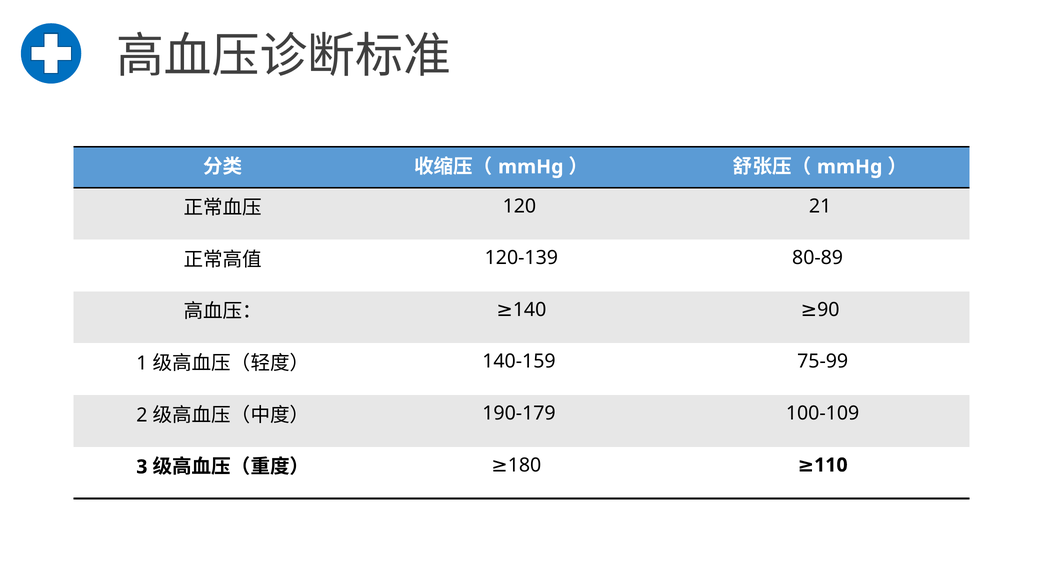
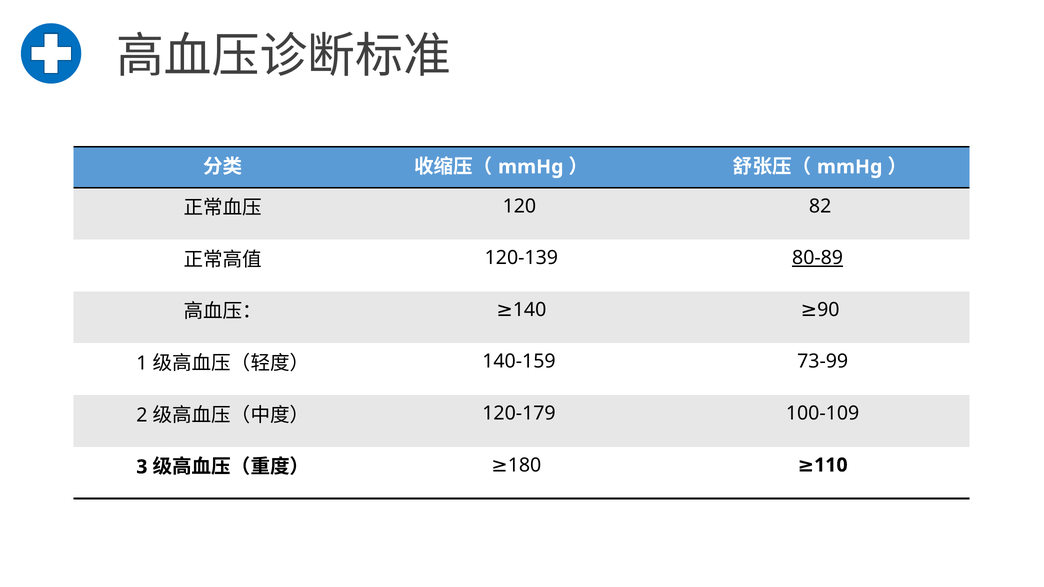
21: 21 -> 82
80-89 underline: none -> present
75-99: 75-99 -> 73-99
190-179: 190-179 -> 120-179
